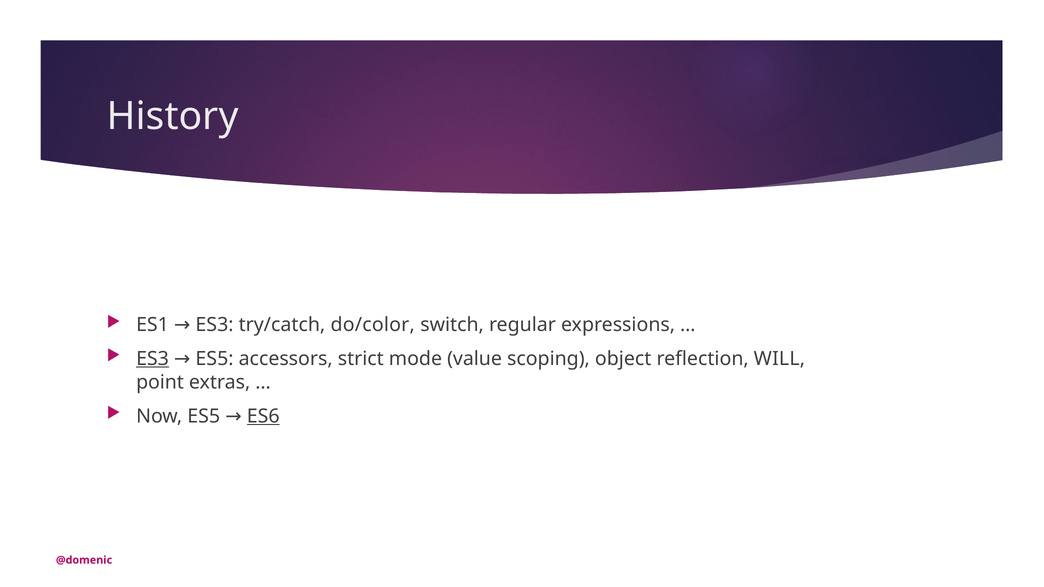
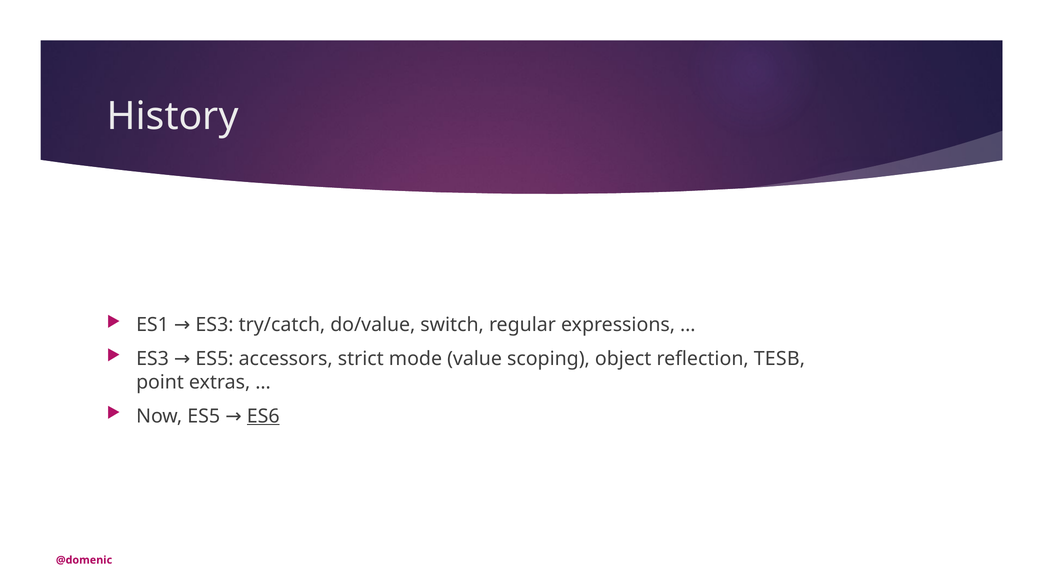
do/color: do/color -> do/value
ES3 at (153, 359) underline: present -> none
WILL: WILL -> TESB
